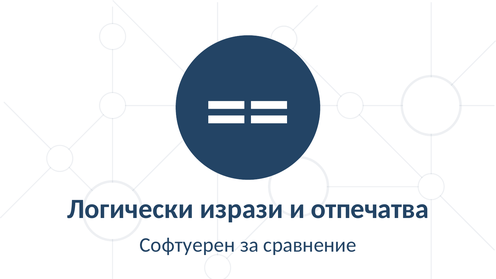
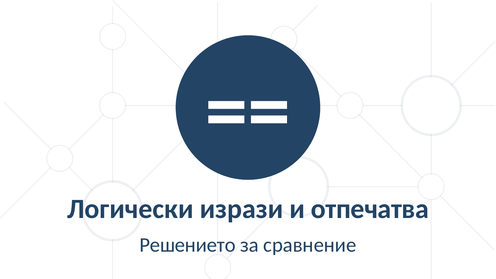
Софтуерен: Софтуерен -> Решението
